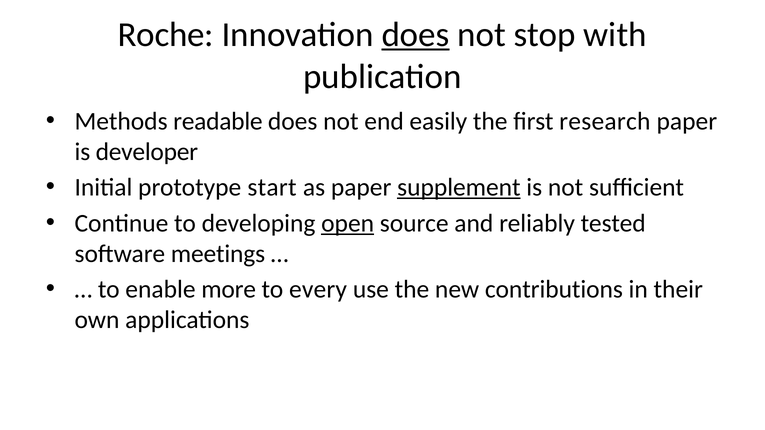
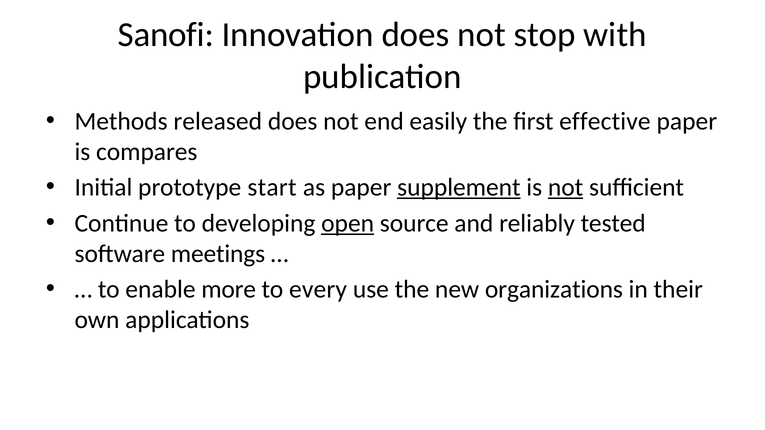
Roche: Roche -> Sanofi
does at (415, 34) underline: present -> none
readable: readable -> released
research: research -> effective
developer: developer -> compares
not at (566, 188) underline: none -> present
contributions: contributions -> organizations
